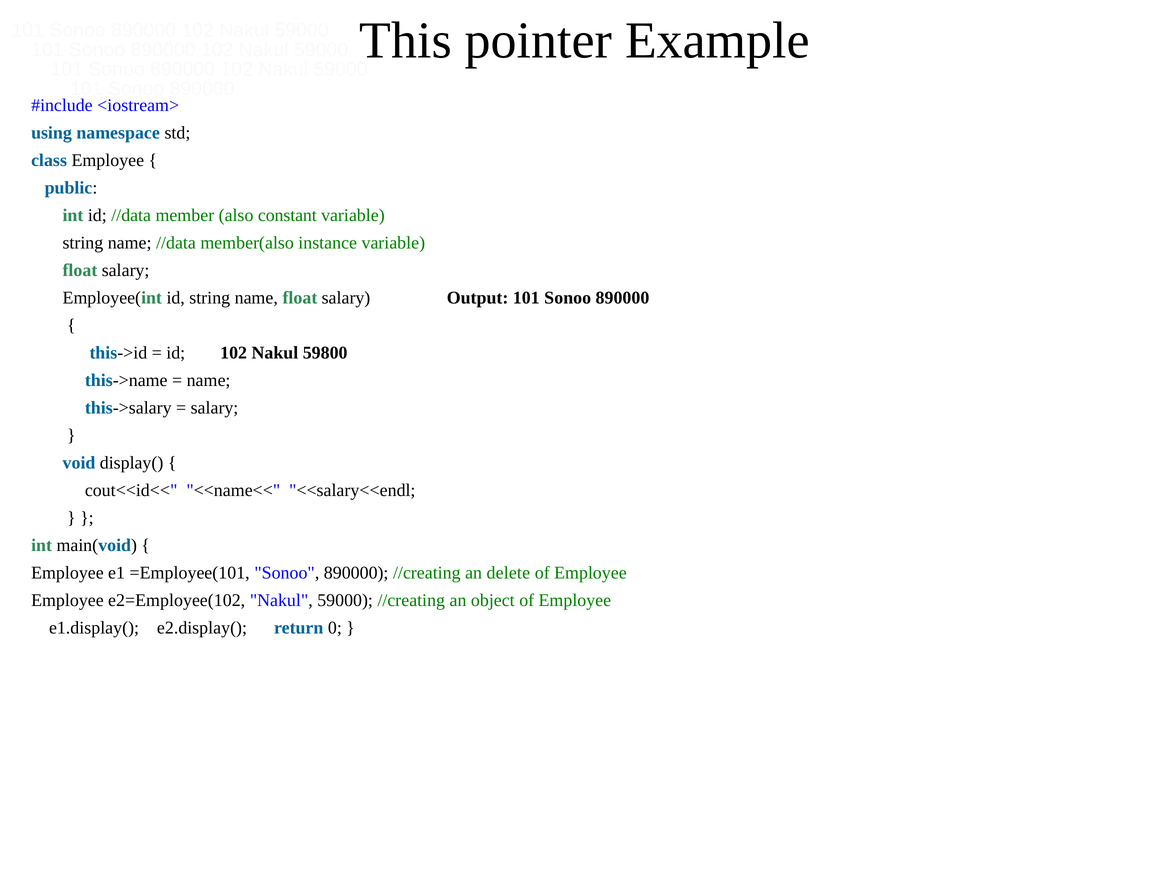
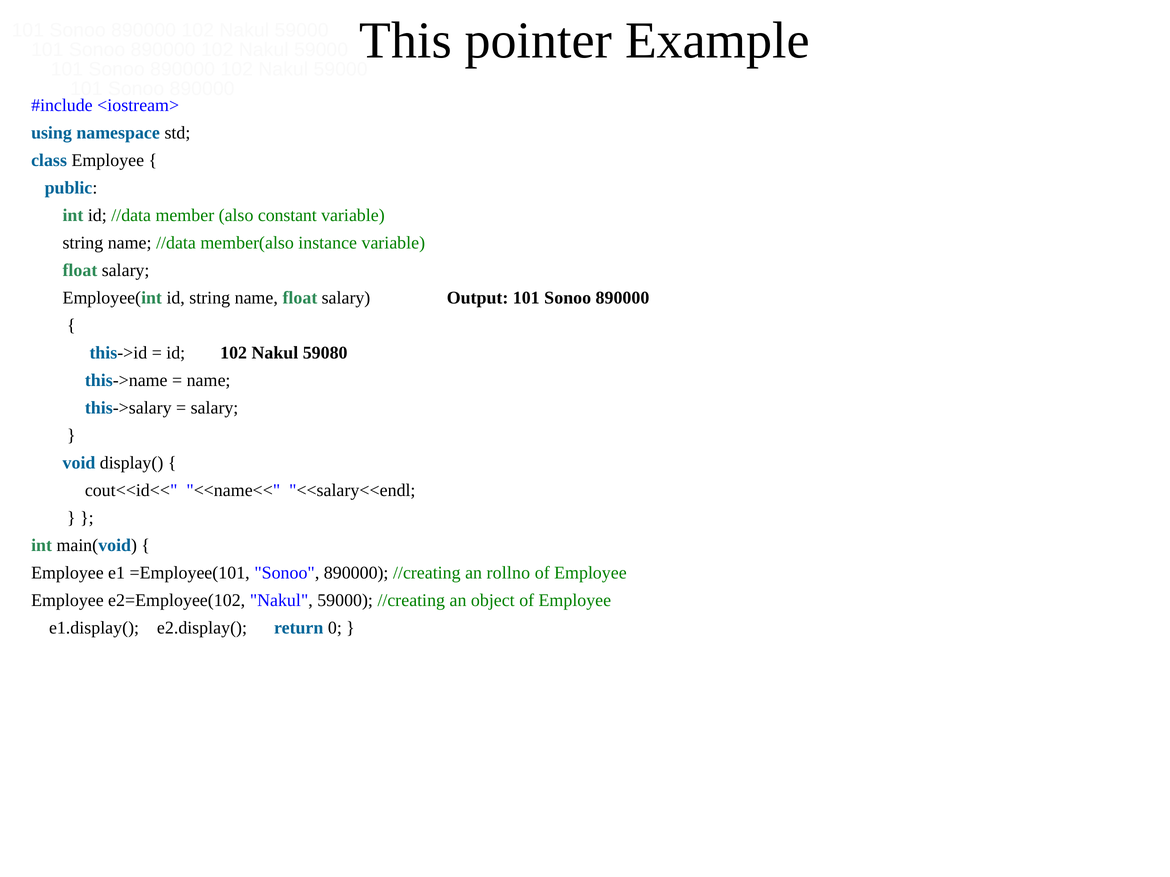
59800: 59800 -> 59080
delete: delete -> rollno
